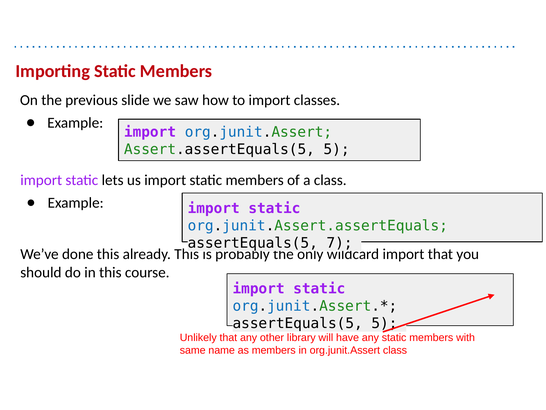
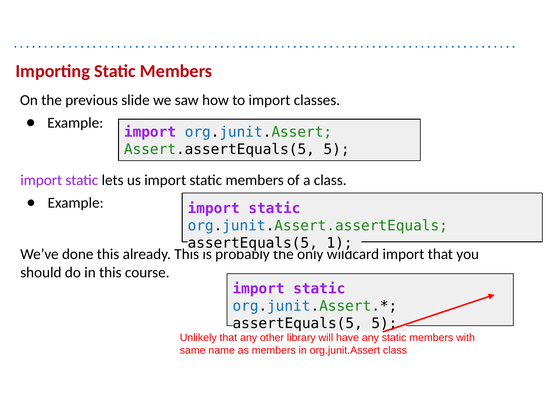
7: 7 -> 1
